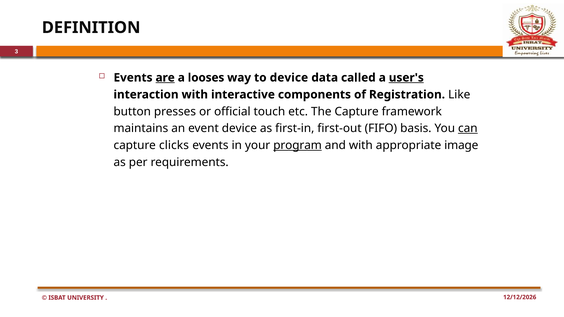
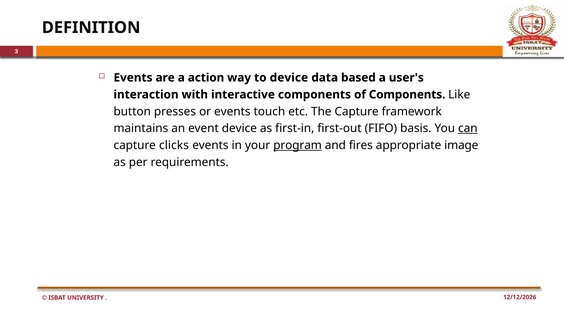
are underline: present -> none
looses: looses -> action
called: called -> based
user's underline: present -> none
of Registration: Registration -> Components
or official: official -> events
and with: with -> fires
